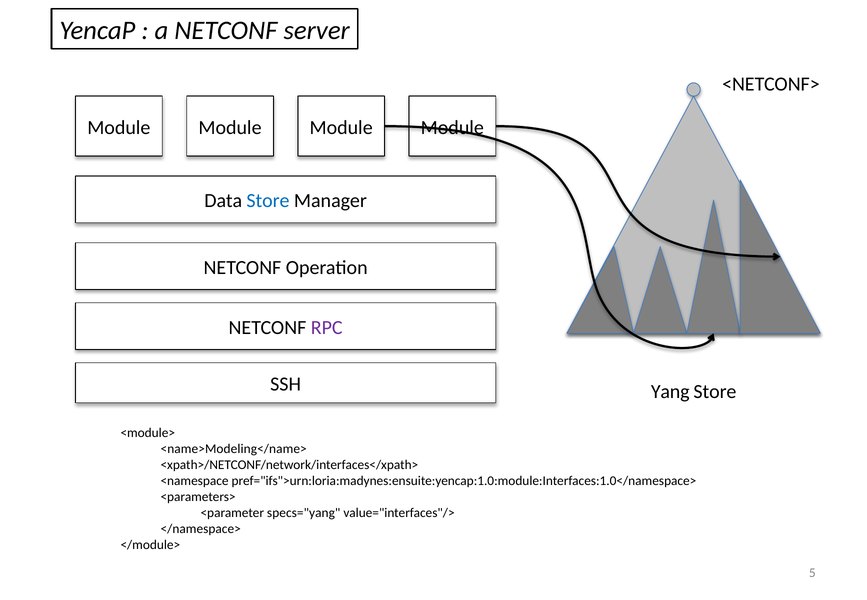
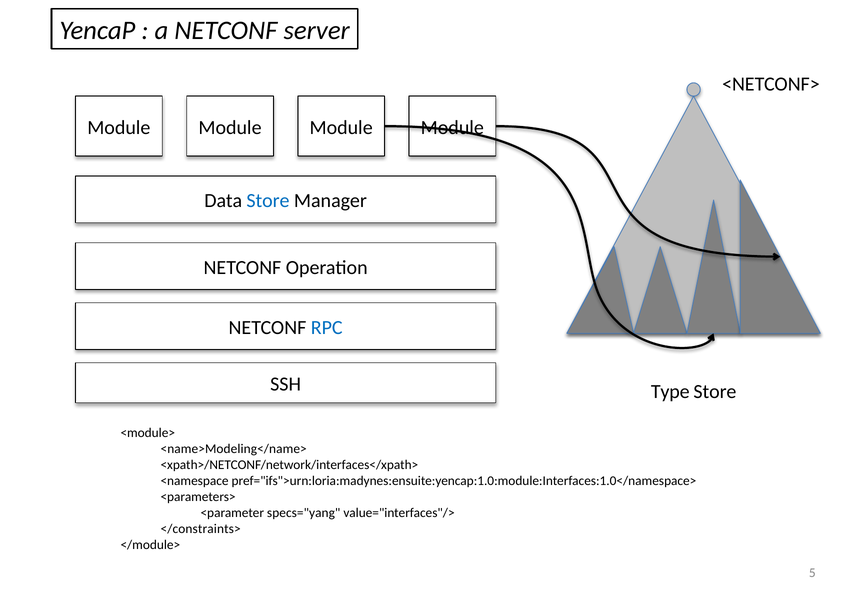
RPC colour: purple -> blue
Yang: Yang -> Type
</namespace>: </namespace> -> </constraints>
